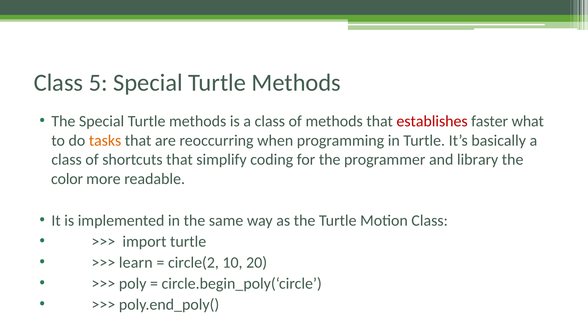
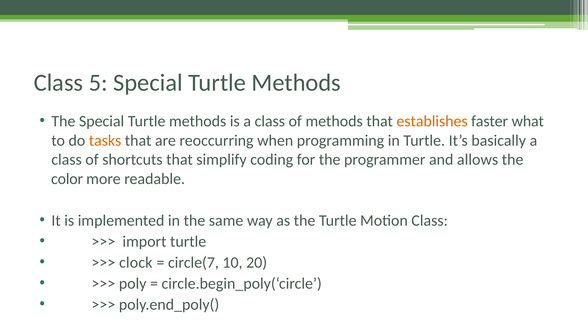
establishes colour: red -> orange
library: library -> allows
learn: learn -> clock
circle(2: circle(2 -> circle(7
